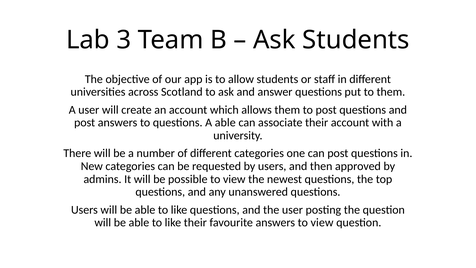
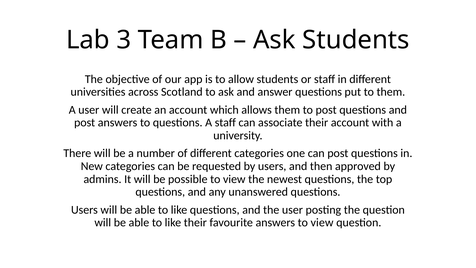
A able: able -> staff
